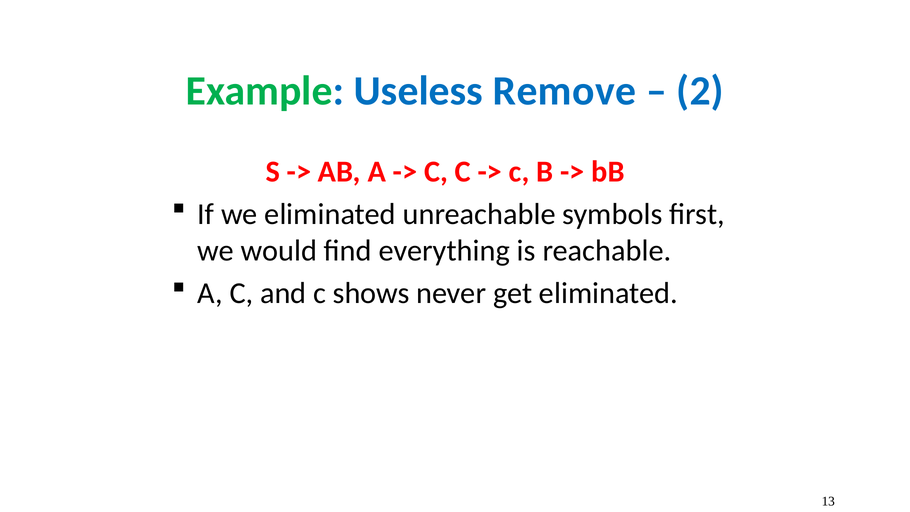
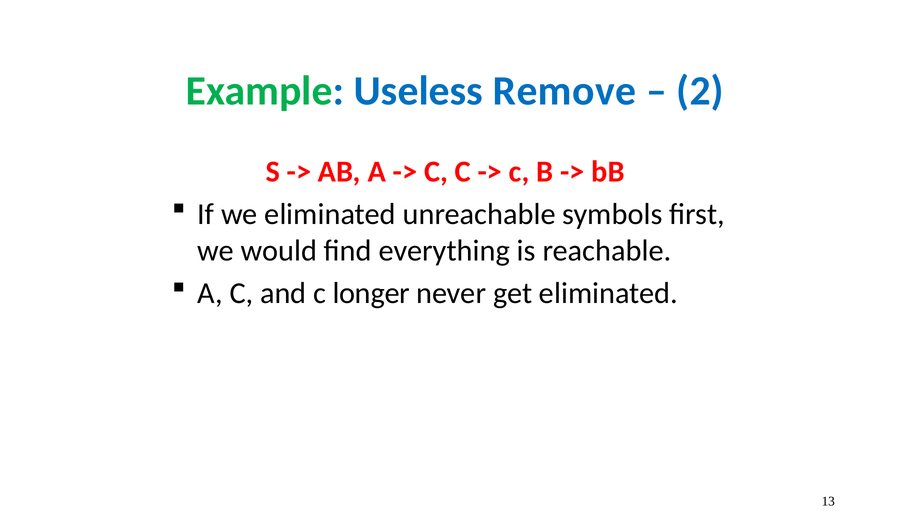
shows: shows -> longer
